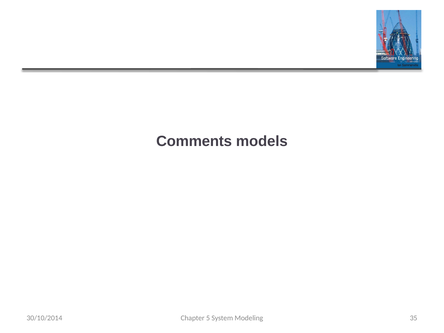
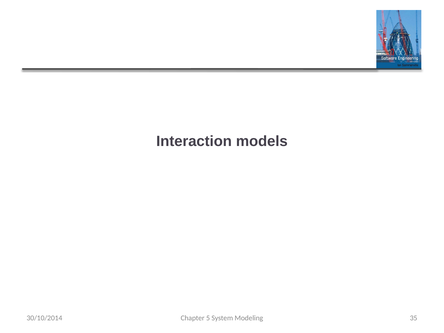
Comments: Comments -> Interaction
